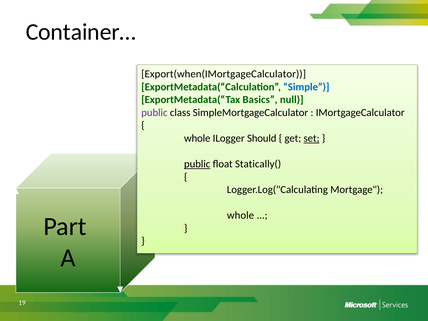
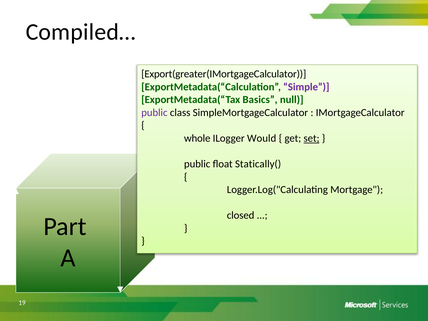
Container…: Container… -> Compiled…
Export(when(IMortgageCalculator: Export(when(IMortgageCalculator -> Export(greater(IMortgageCalculator
Simple colour: blue -> purple
Should: Should -> Would
public at (197, 164) underline: present -> none
whole at (241, 215): whole -> closed
